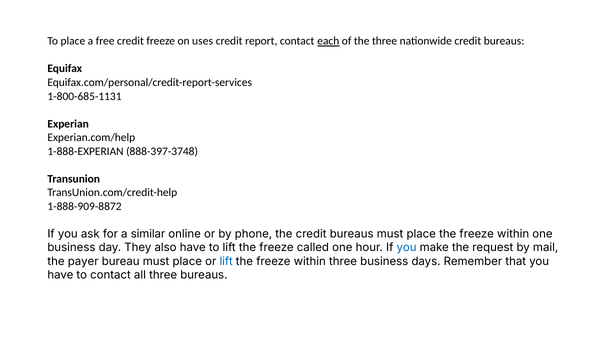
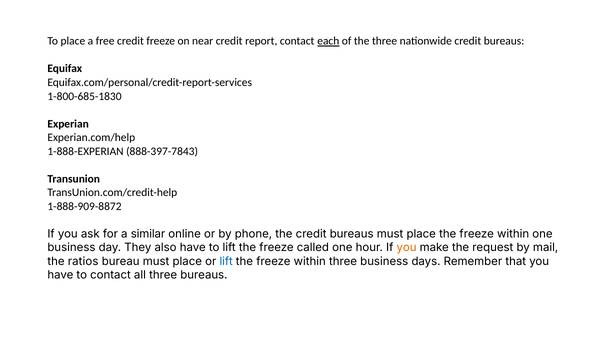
uses: uses -> near
1-800-685-1131: 1-800-685-1131 -> 1-800-685-1830
888-397-3748: 888-397-3748 -> 888-397-7843
you at (407, 248) colour: blue -> orange
payer: payer -> ratios
